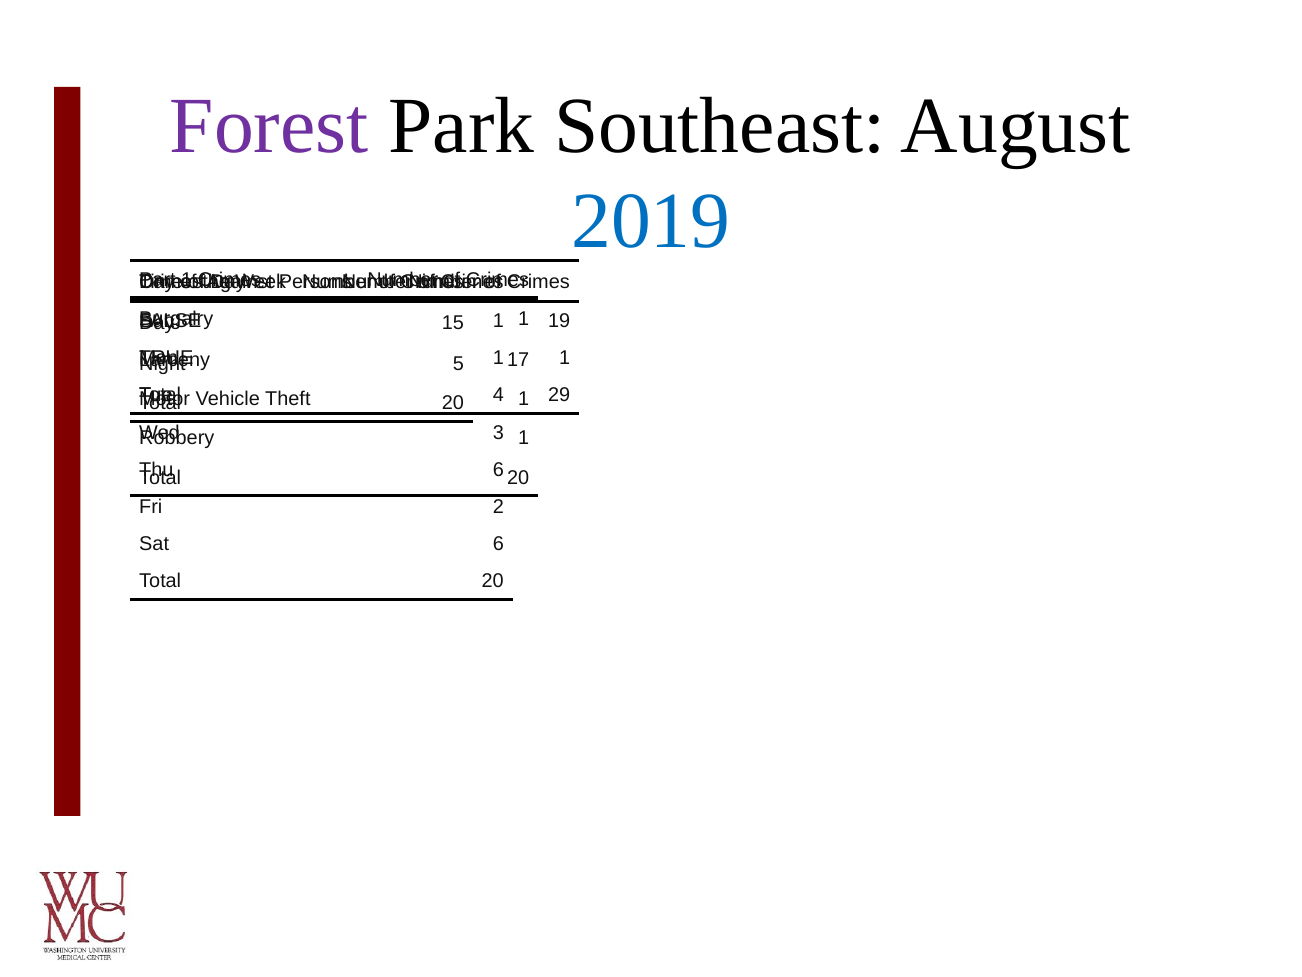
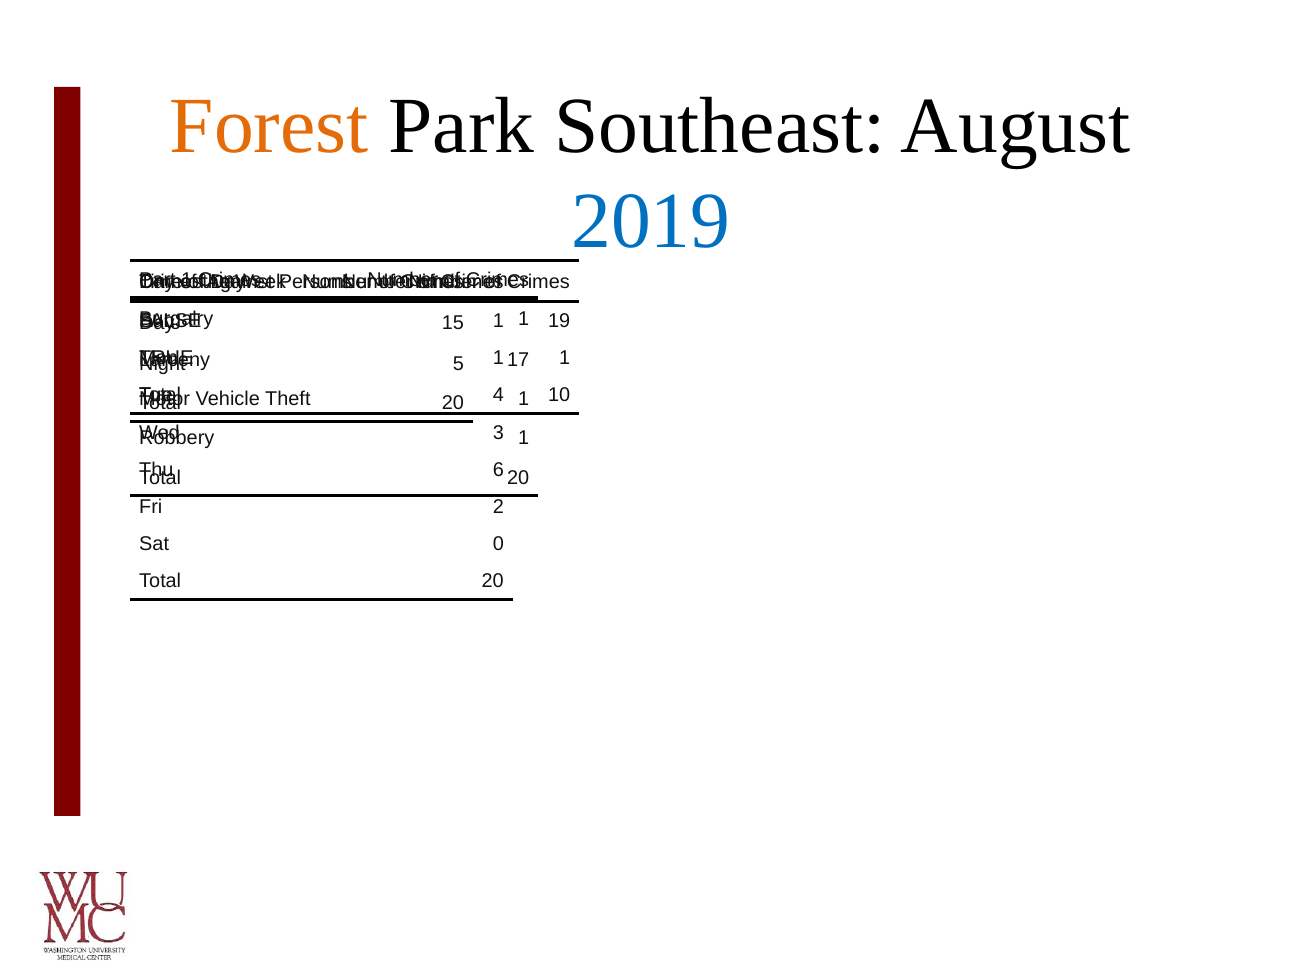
Forest colour: purple -> orange
29: 29 -> 10
Sat 6: 6 -> 0
